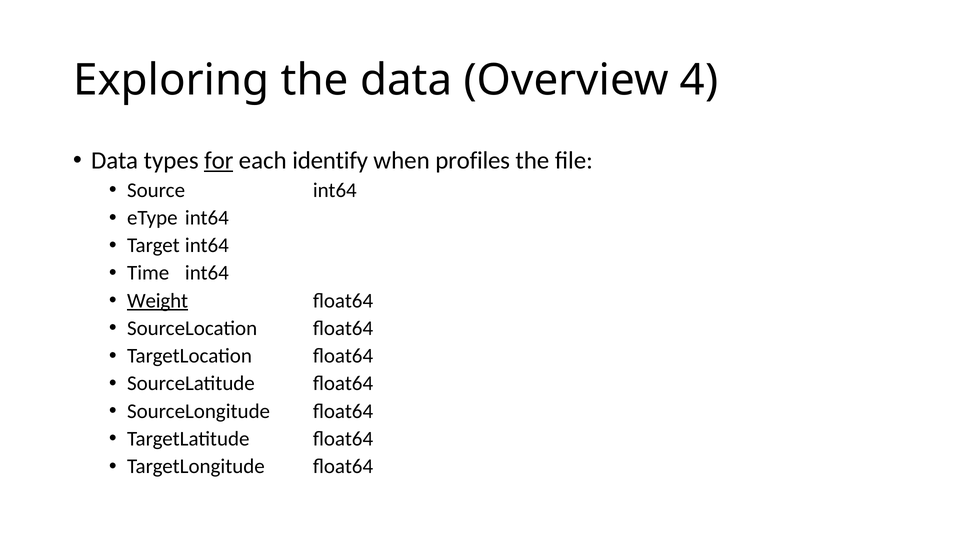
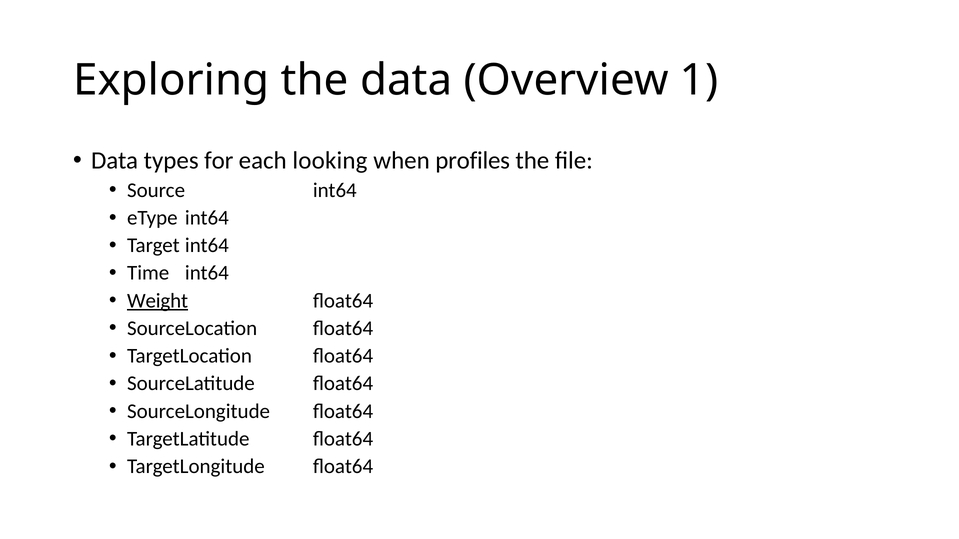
4: 4 -> 1
for underline: present -> none
identify: identify -> looking
